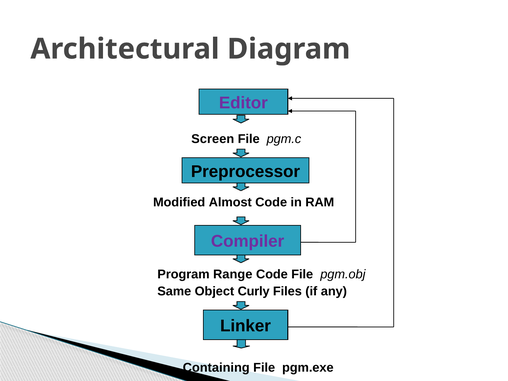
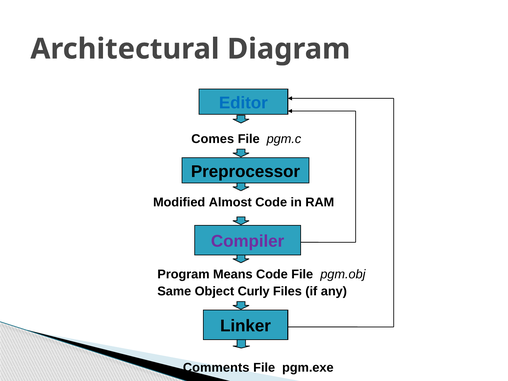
Editor colour: purple -> blue
Screen: Screen -> Comes
Range: Range -> Means
Containing: Containing -> Comments
